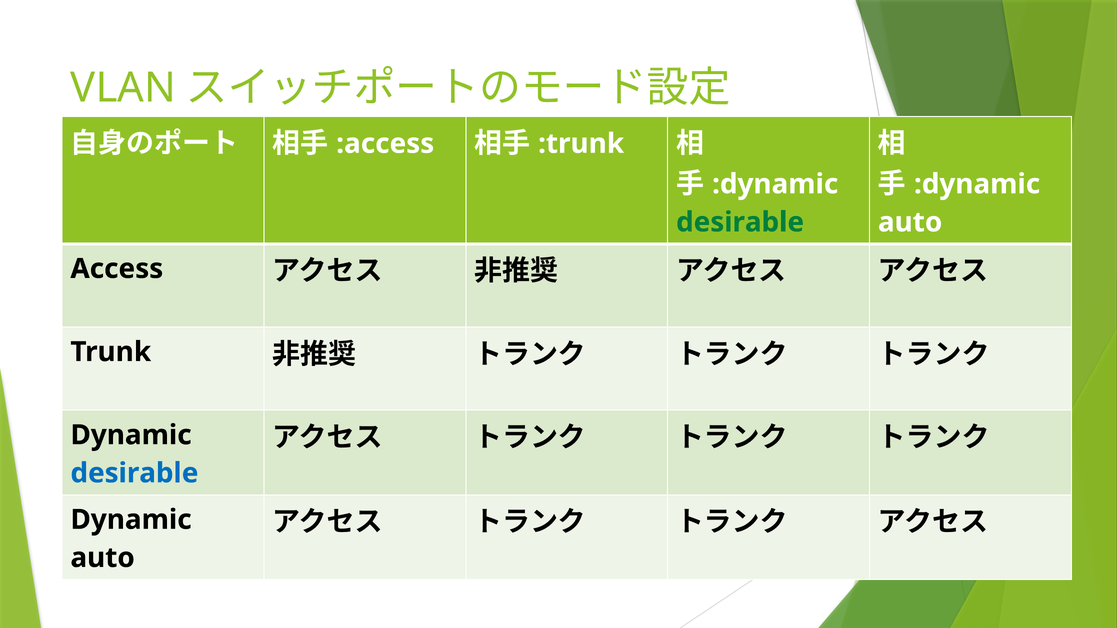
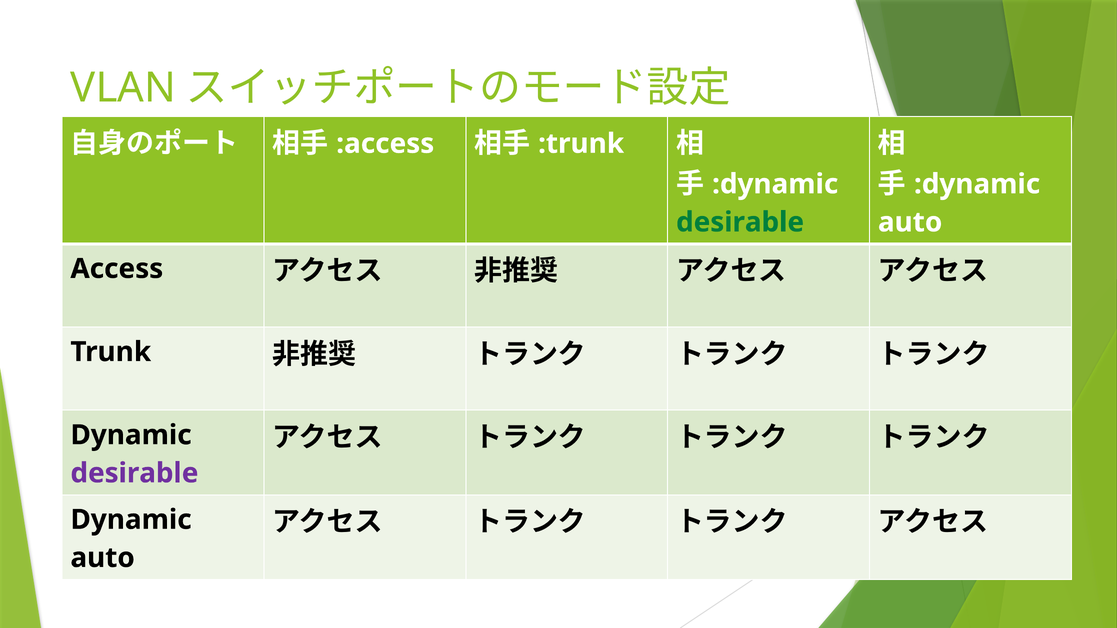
desirable at (134, 473) colour: blue -> purple
